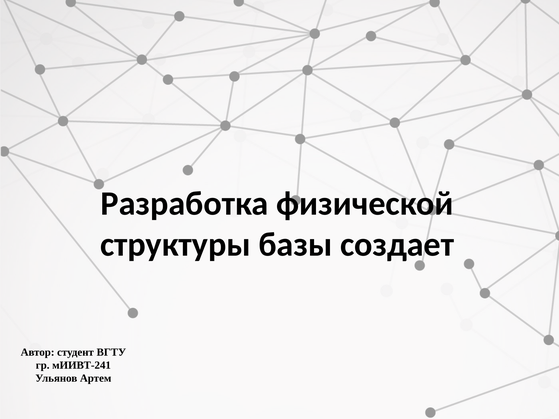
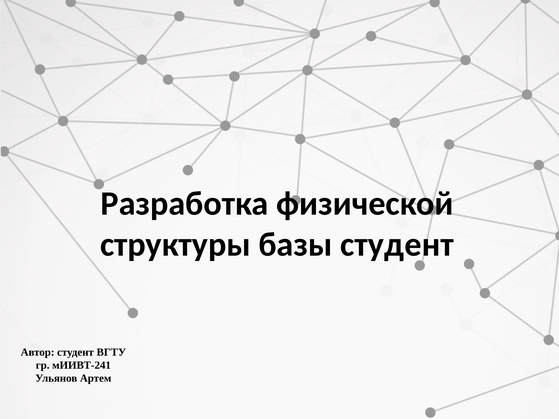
базы создает: создает -> студент
